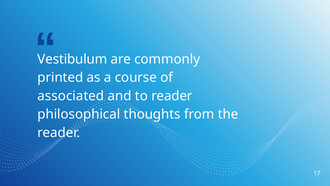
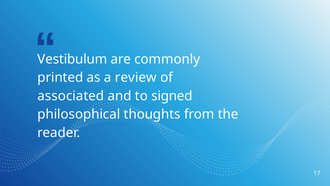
course: course -> review
to reader: reader -> signed
